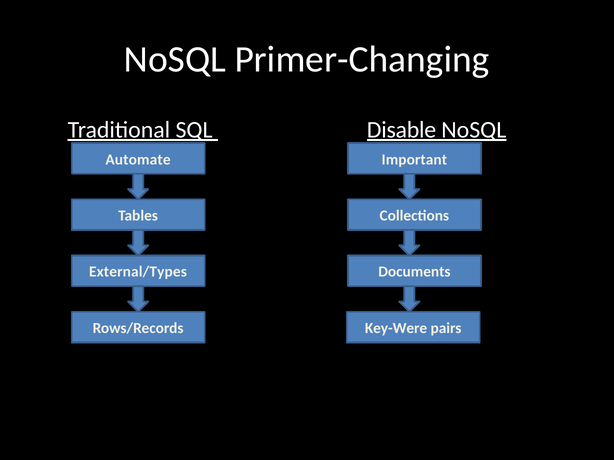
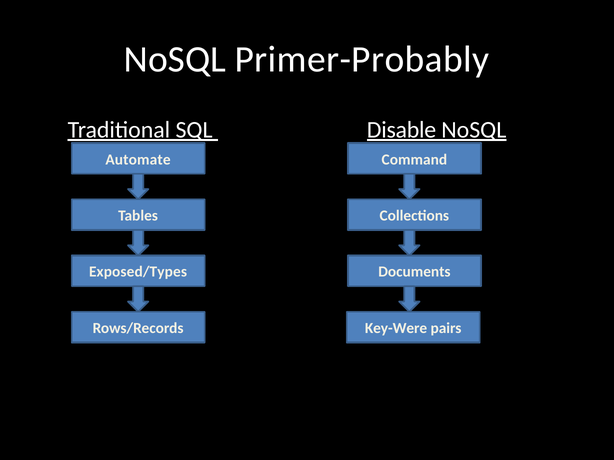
Primer-Changing: Primer-Changing -> Primer-Probably
Important: Important -> Command
External/Types: External/Types -> Exposed/Types
